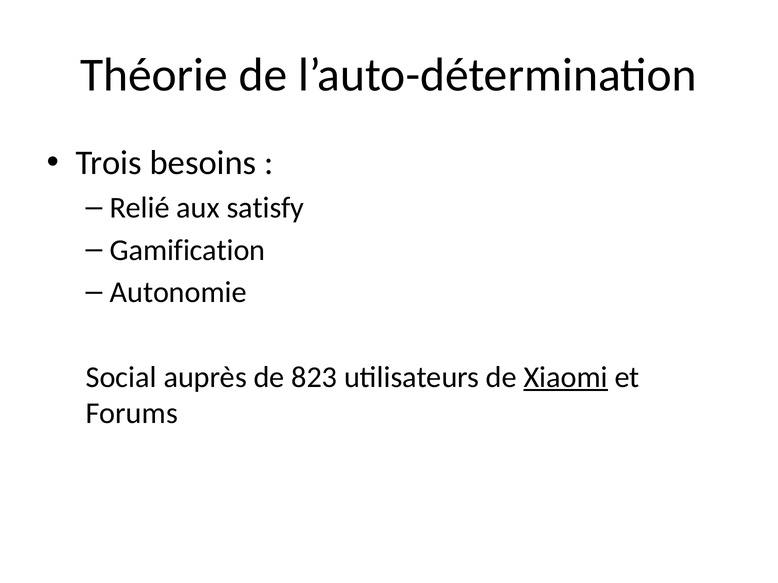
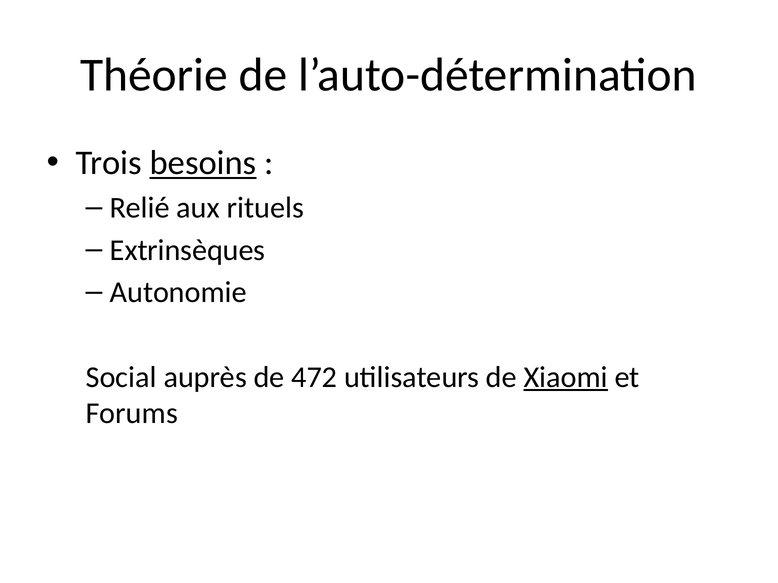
besoins underline: none -> present
satisfy: satisfy -> rituels
Gamification: Gamification -> Extrinsèques
823: 823 -> 472
